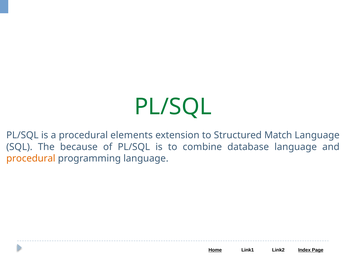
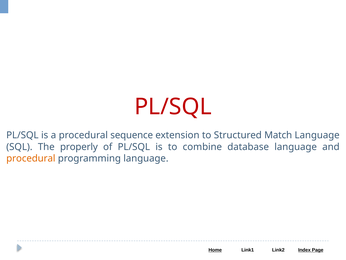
PL/SQL at (173, 107) colour: green -> red
elements: elements -> sequence
because: because -> properly
